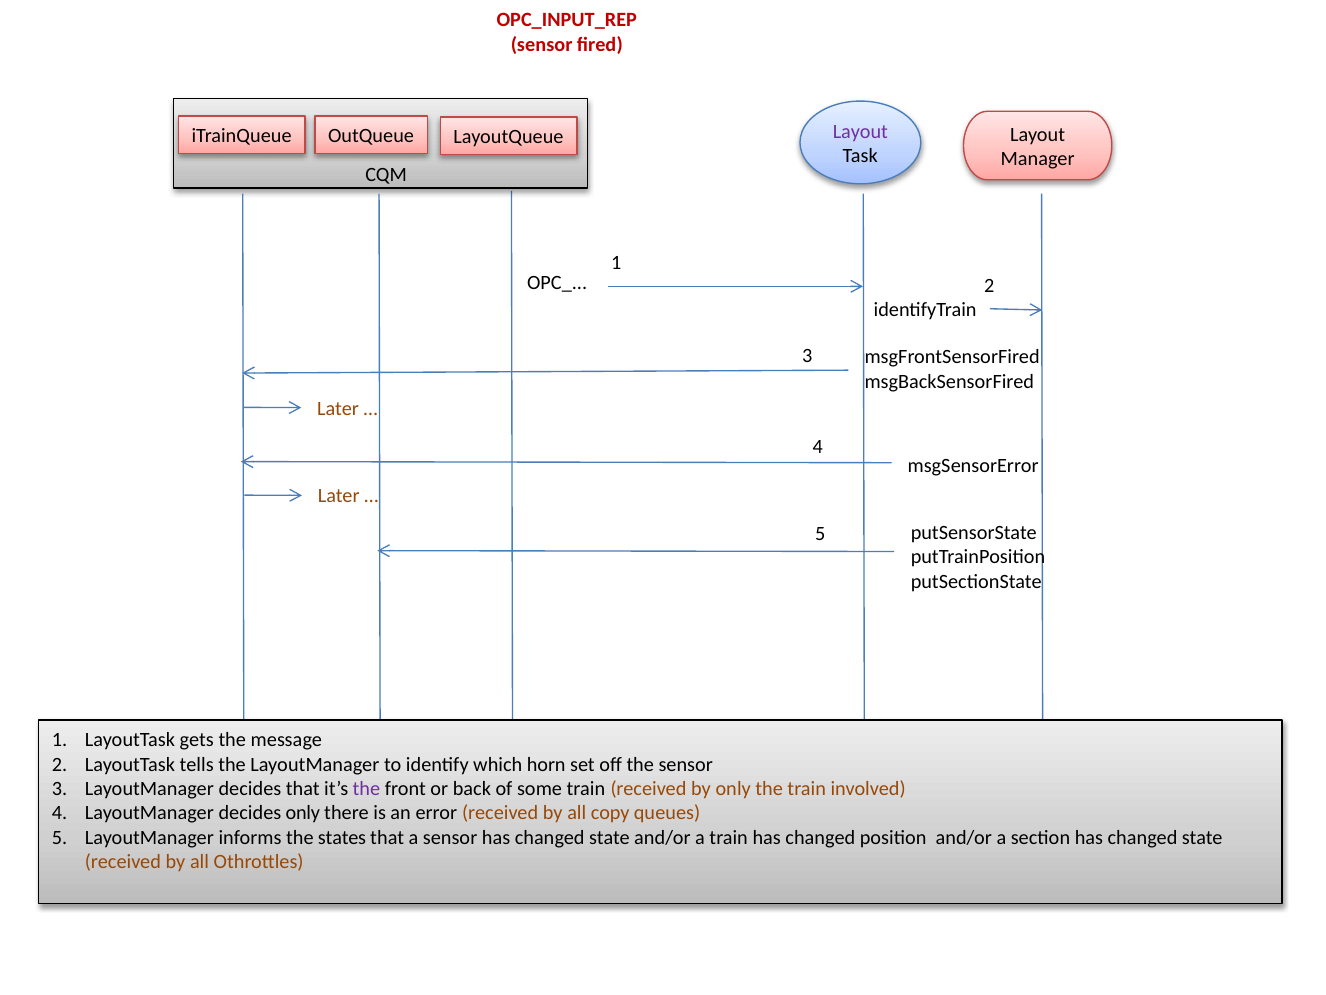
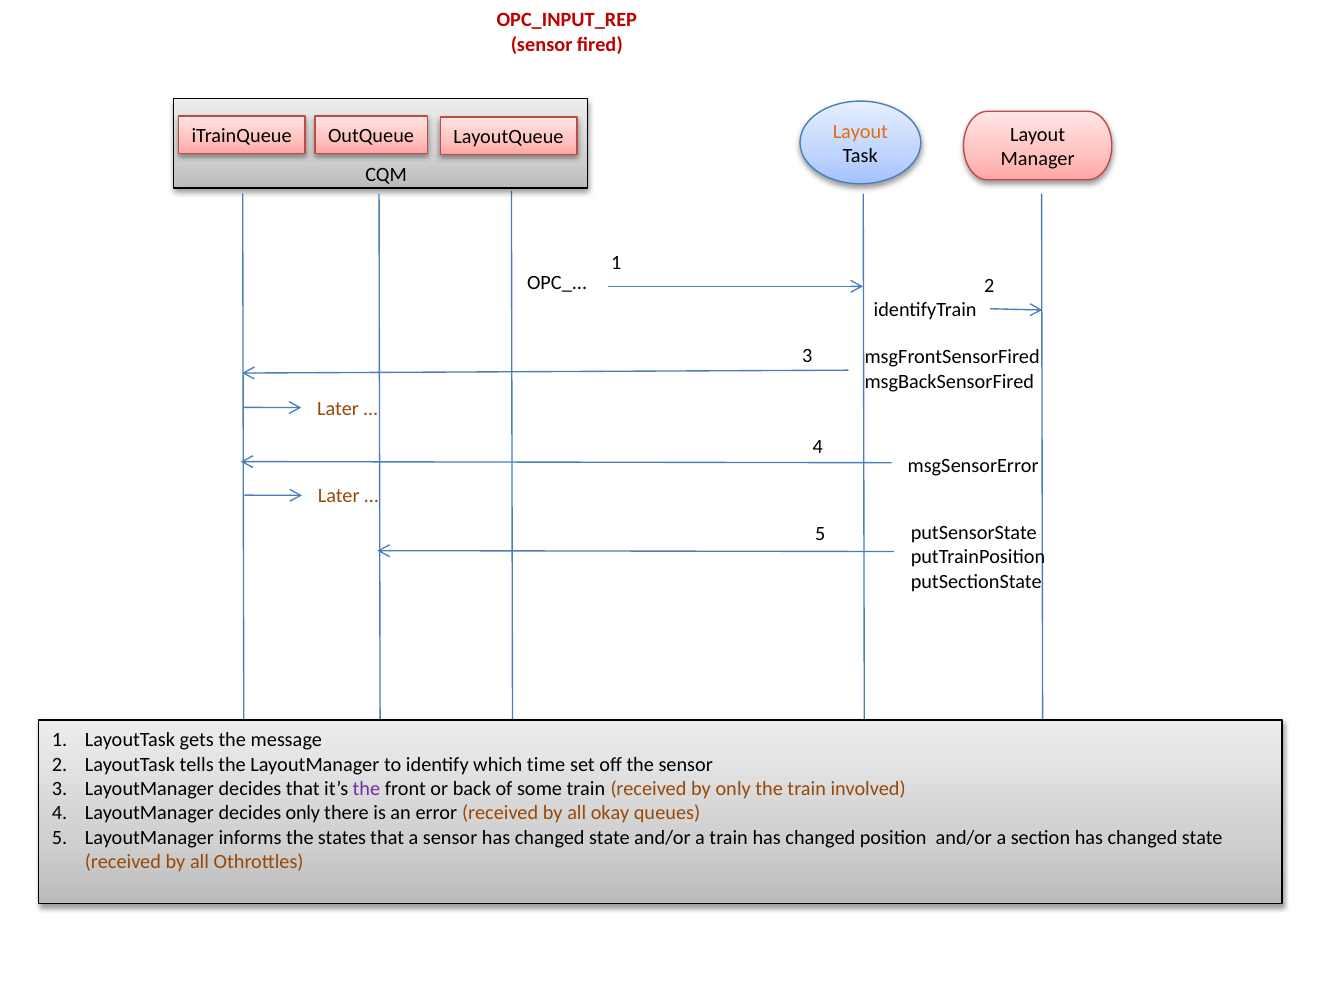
Layout at (860, 132) colour: purple -> orange
horn: horn -> time
copy: copy -> okay
